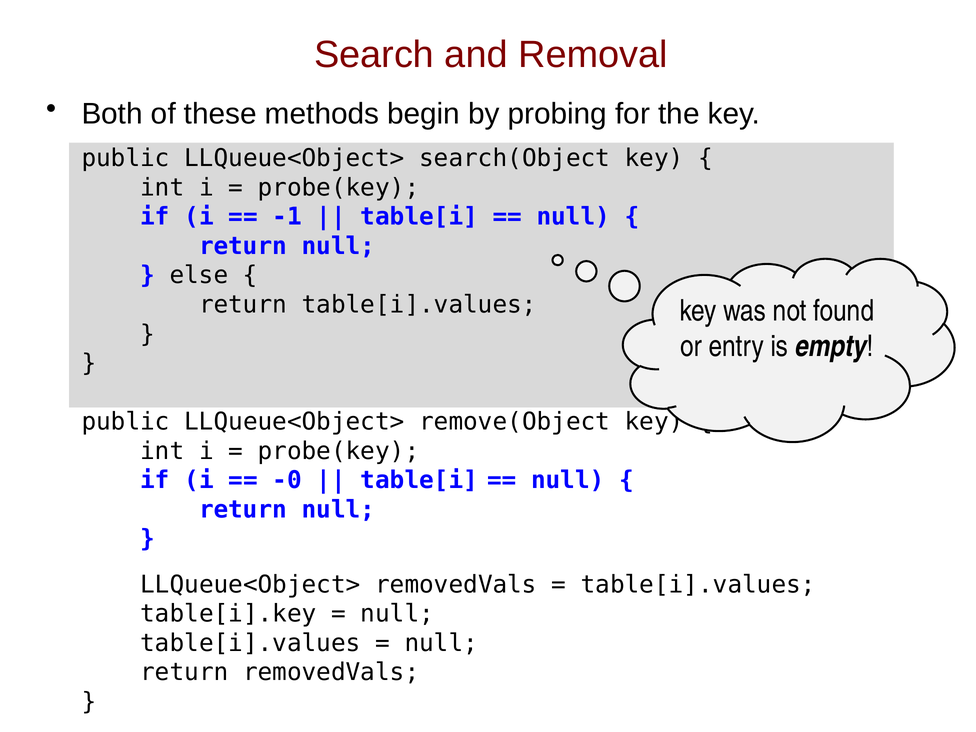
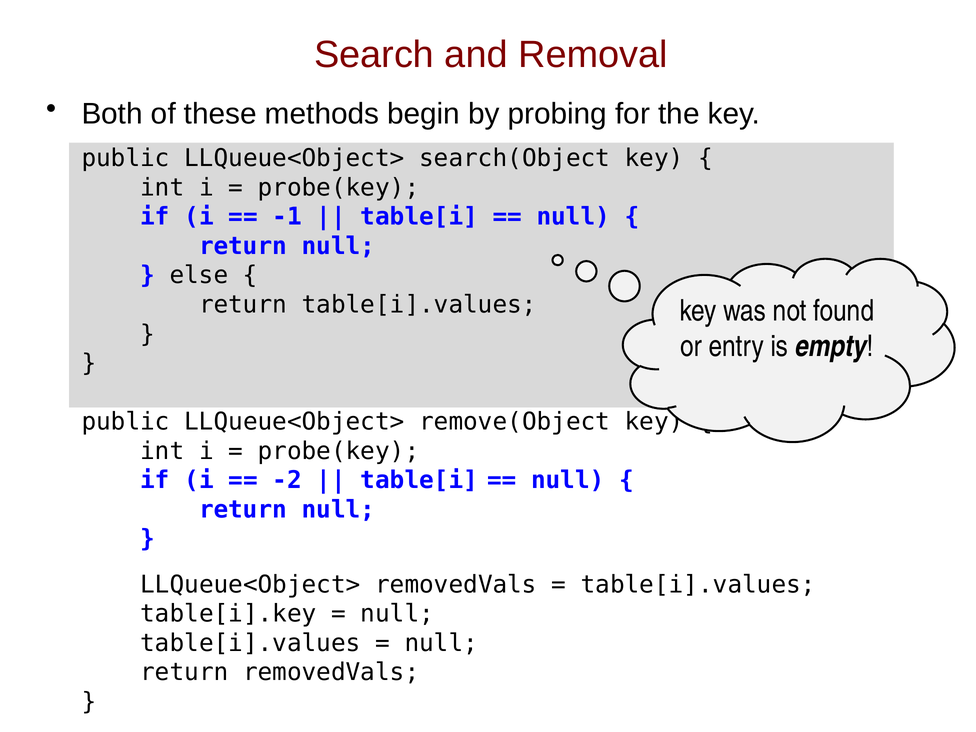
-0: -0 -> -2
